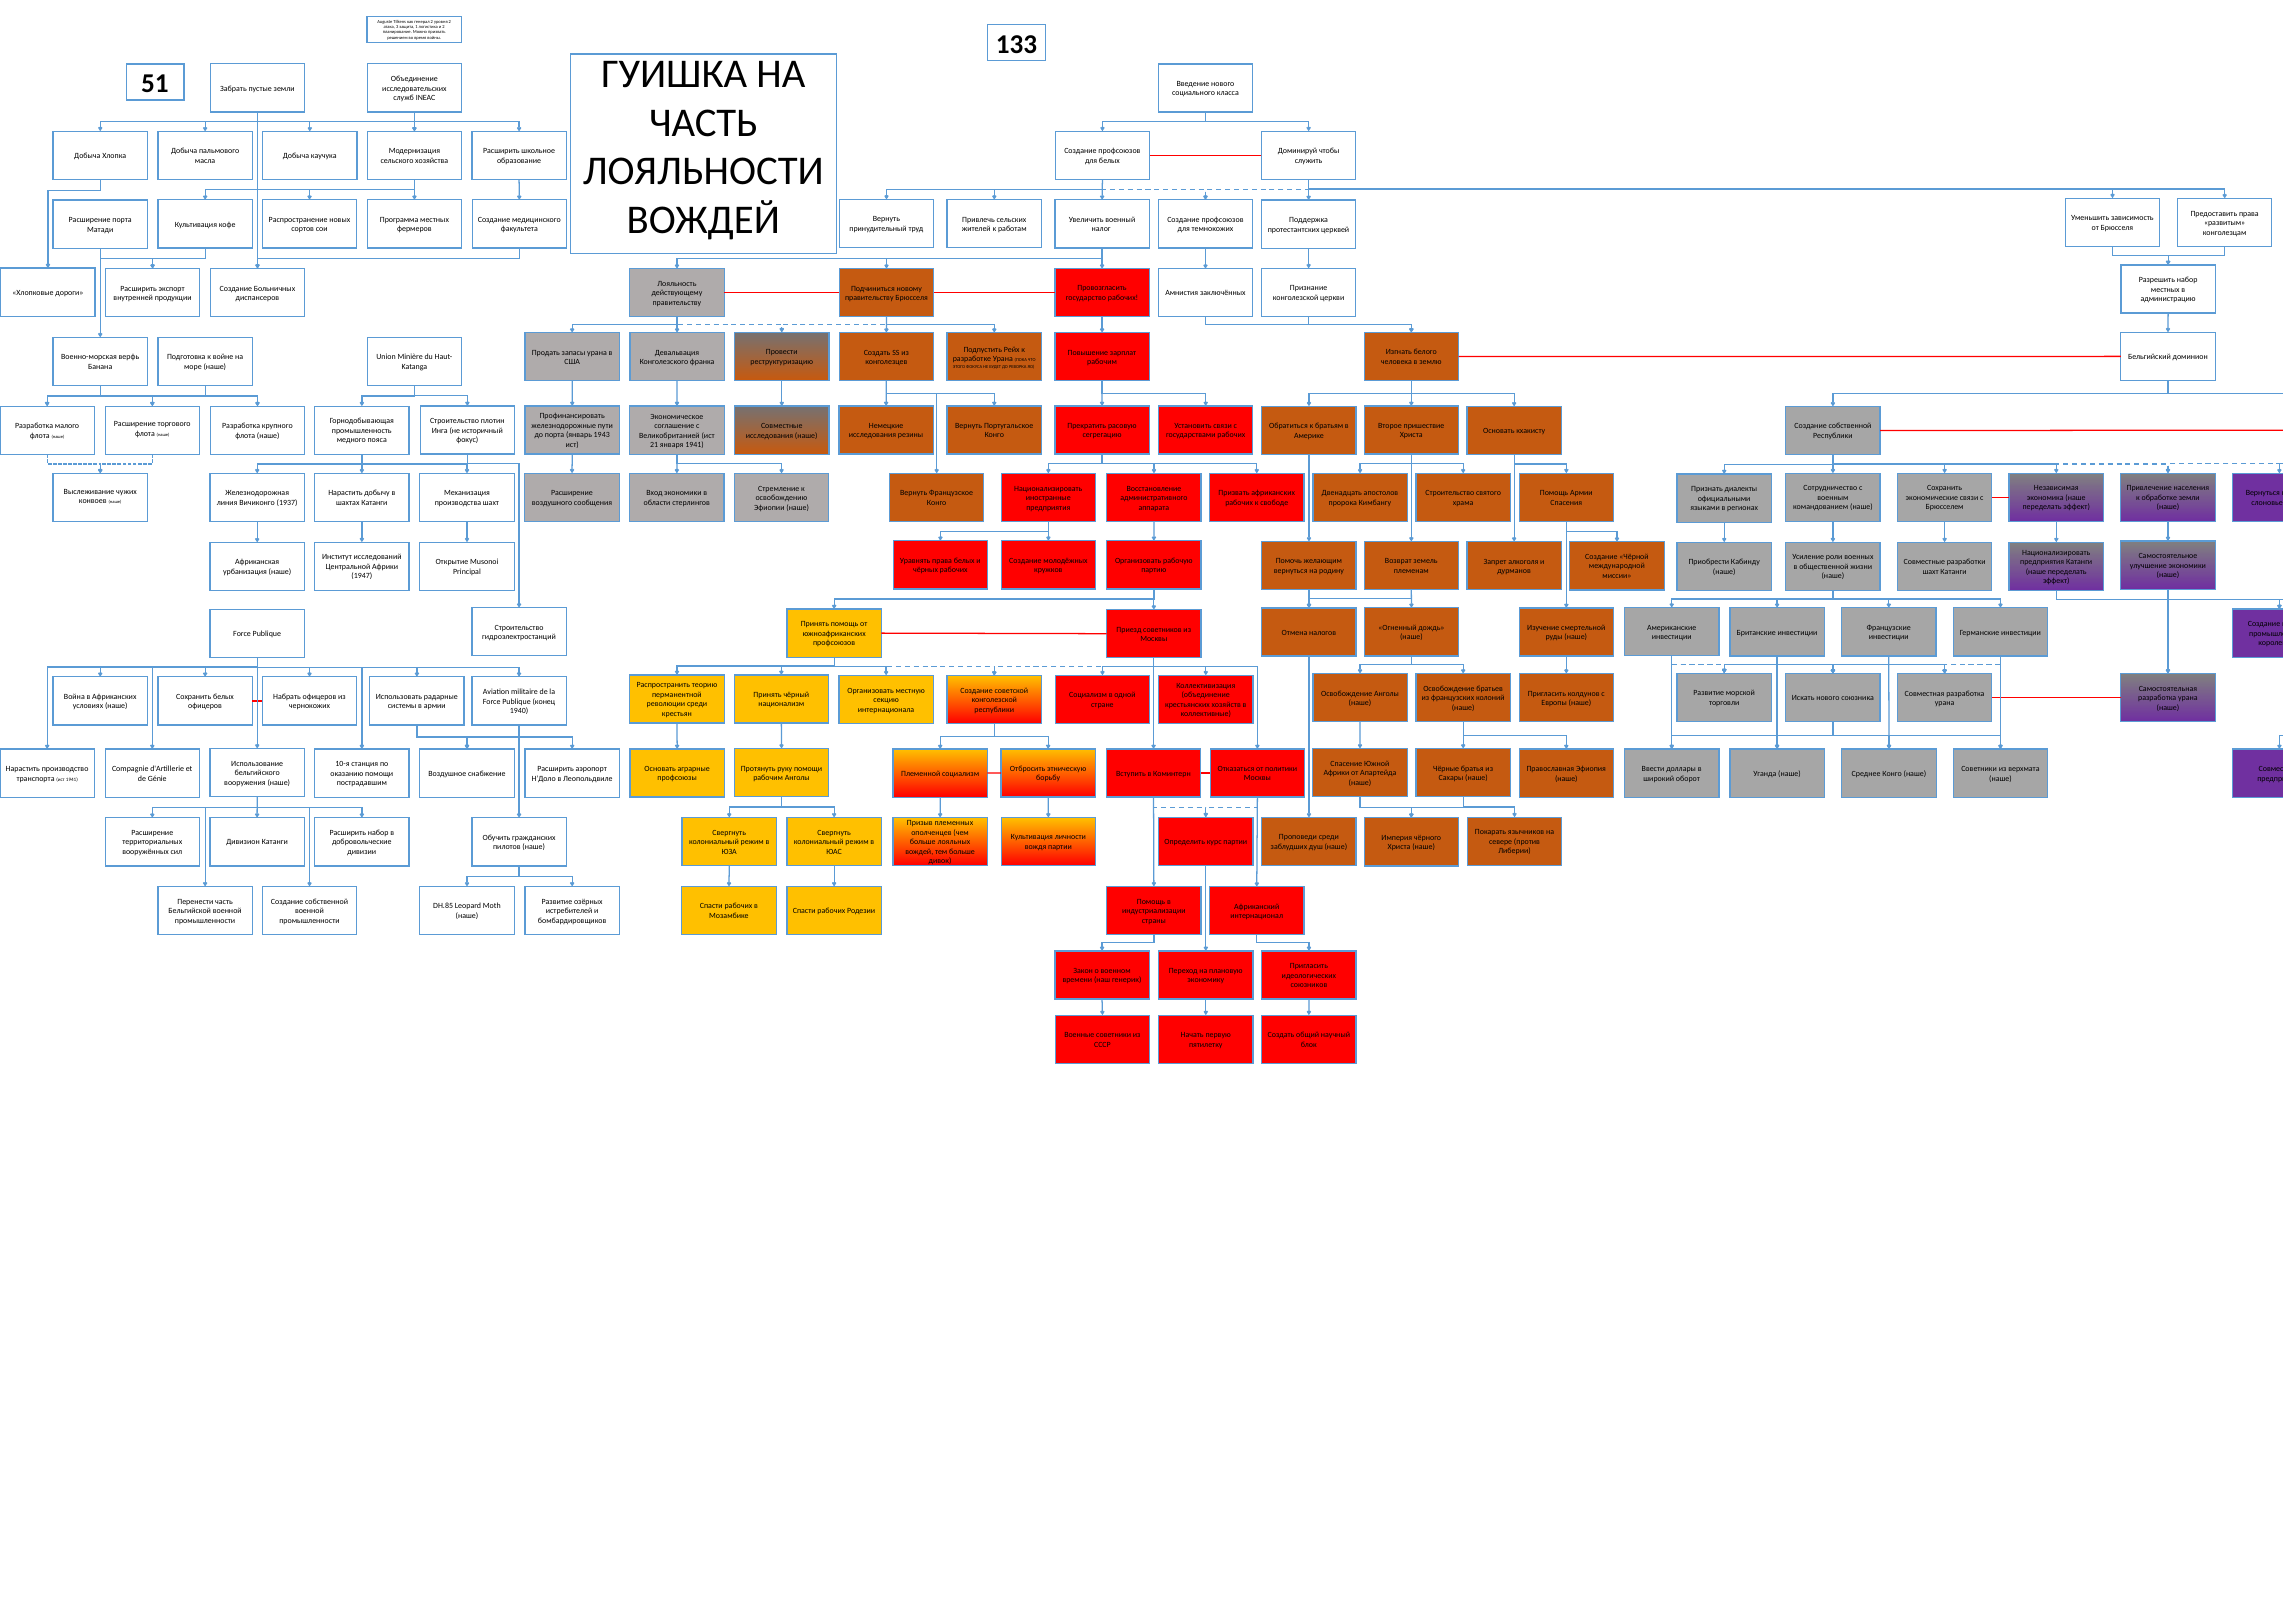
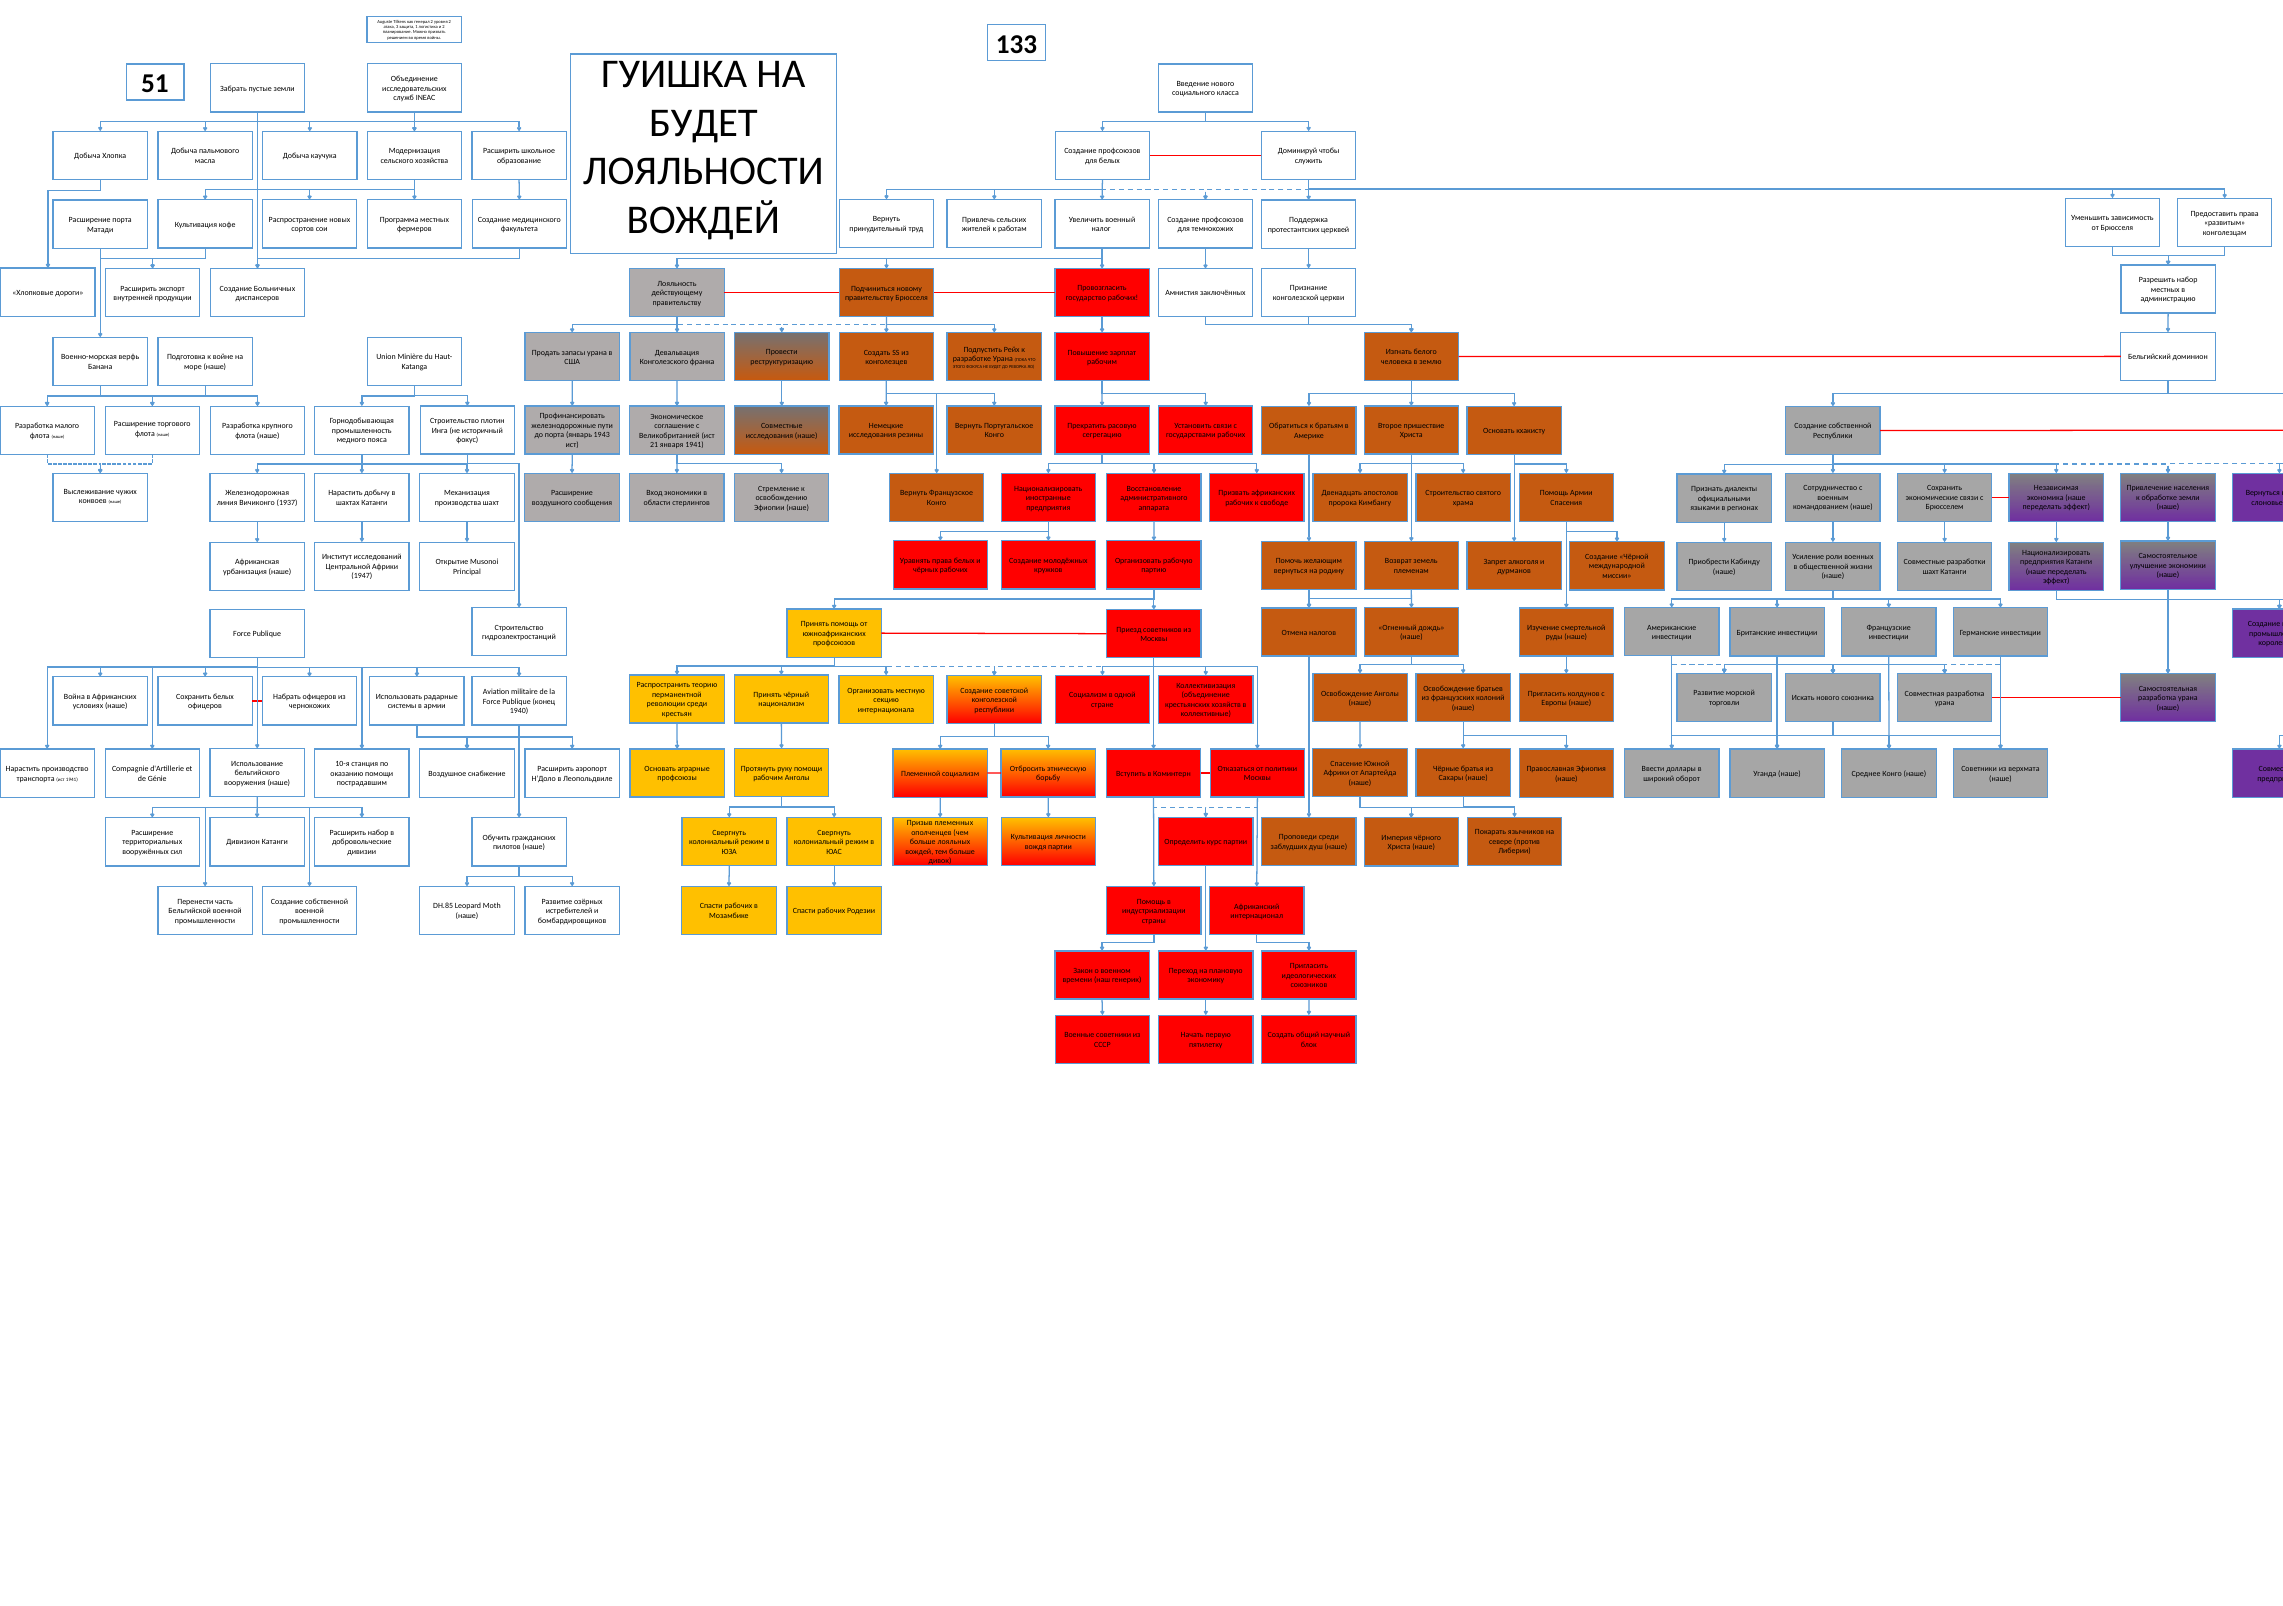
ЧАСТЬ at (703, 123): ЧАСТЬ -> БУДЕТ
